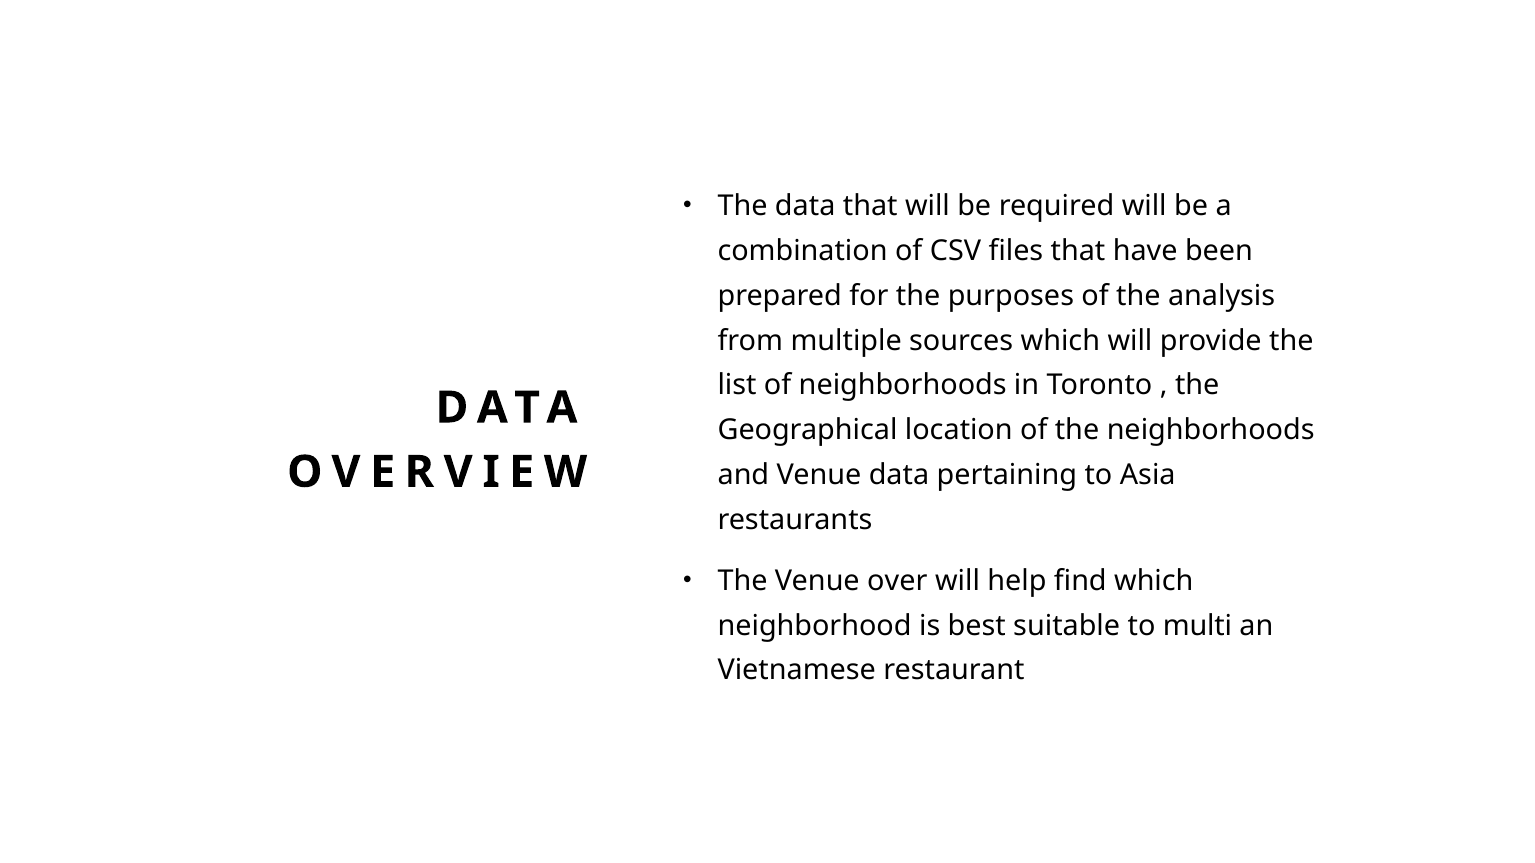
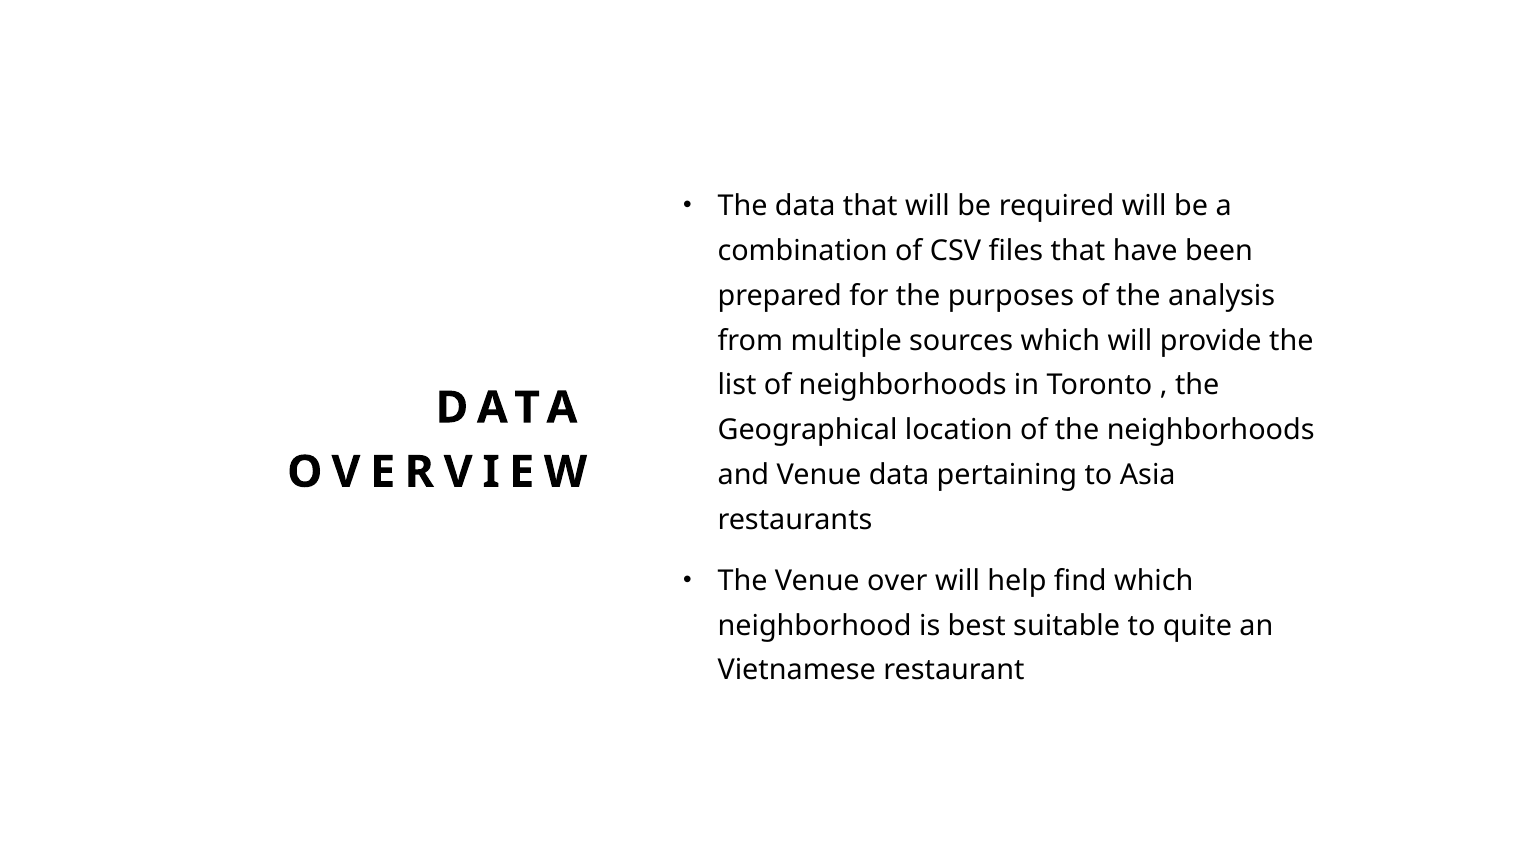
multi: multi -> quite
